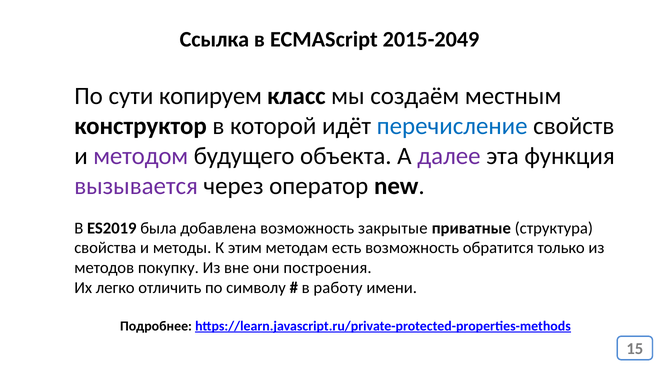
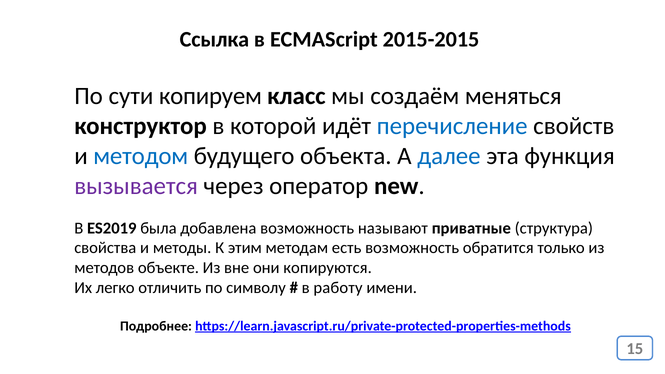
2015-2049: 2015-2049 -> 2015-2015
местным: местным -> меняться
методом colour: purple -> blue
далее colour: purple -> blue
закрытые: закрытые -> называют
покупку: покупку -> объекте
построения: построения -> копируются
